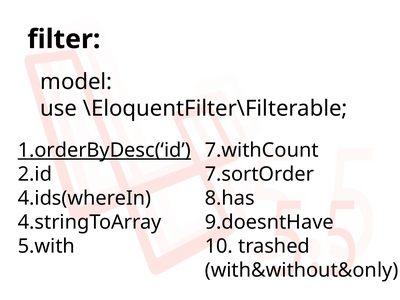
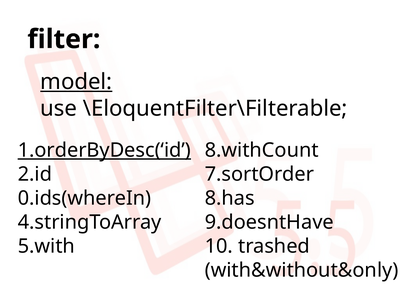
model underline: none -> present
7.withCount: 7.withCount -> 8.withCount
4.ids(whereIn: 4.ids(whereIn -> 0.ids(whereIn
